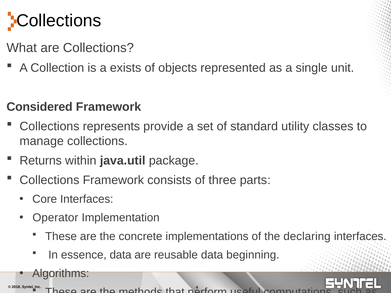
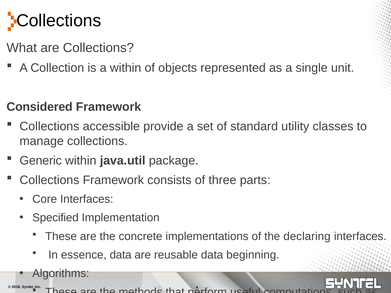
a exists: exists -> within
represents: represents -> accessible
Returns: Returns -> Generic
Operator: Operator -> Specified
